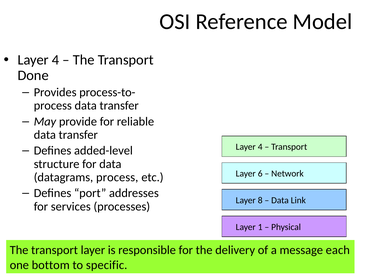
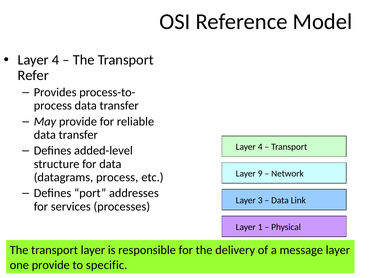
Done: Done -> Refer
6: 6 -> 9
8: 8 -> 3
message each: each -> layer
one bottom: bottom -> provide
